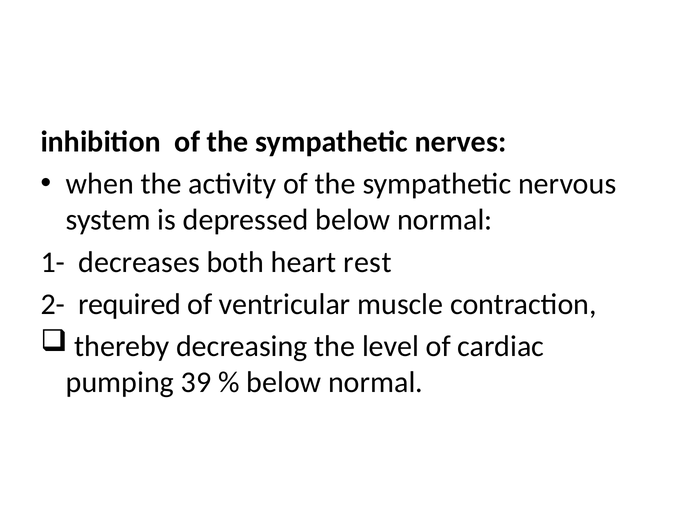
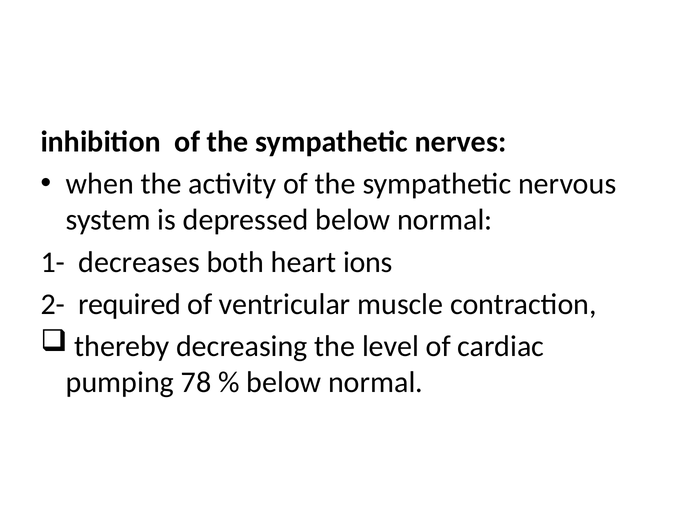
rest: rest -> ions
39: 39 -> 78
